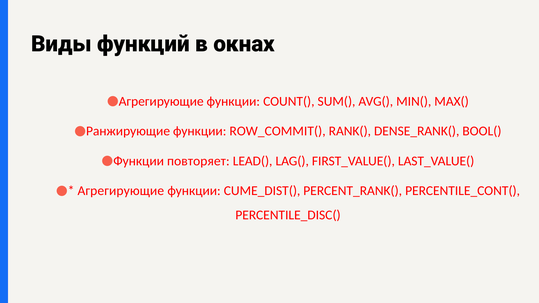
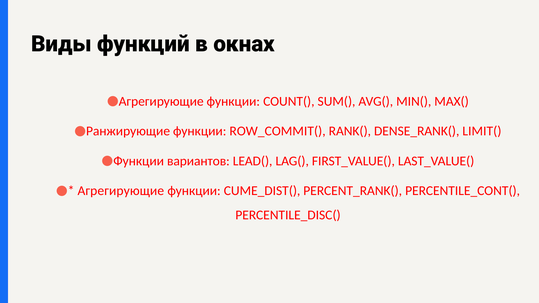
BOOL(: BOOL( -> LIMIT(
повторяет: повторяет -> вариантов
